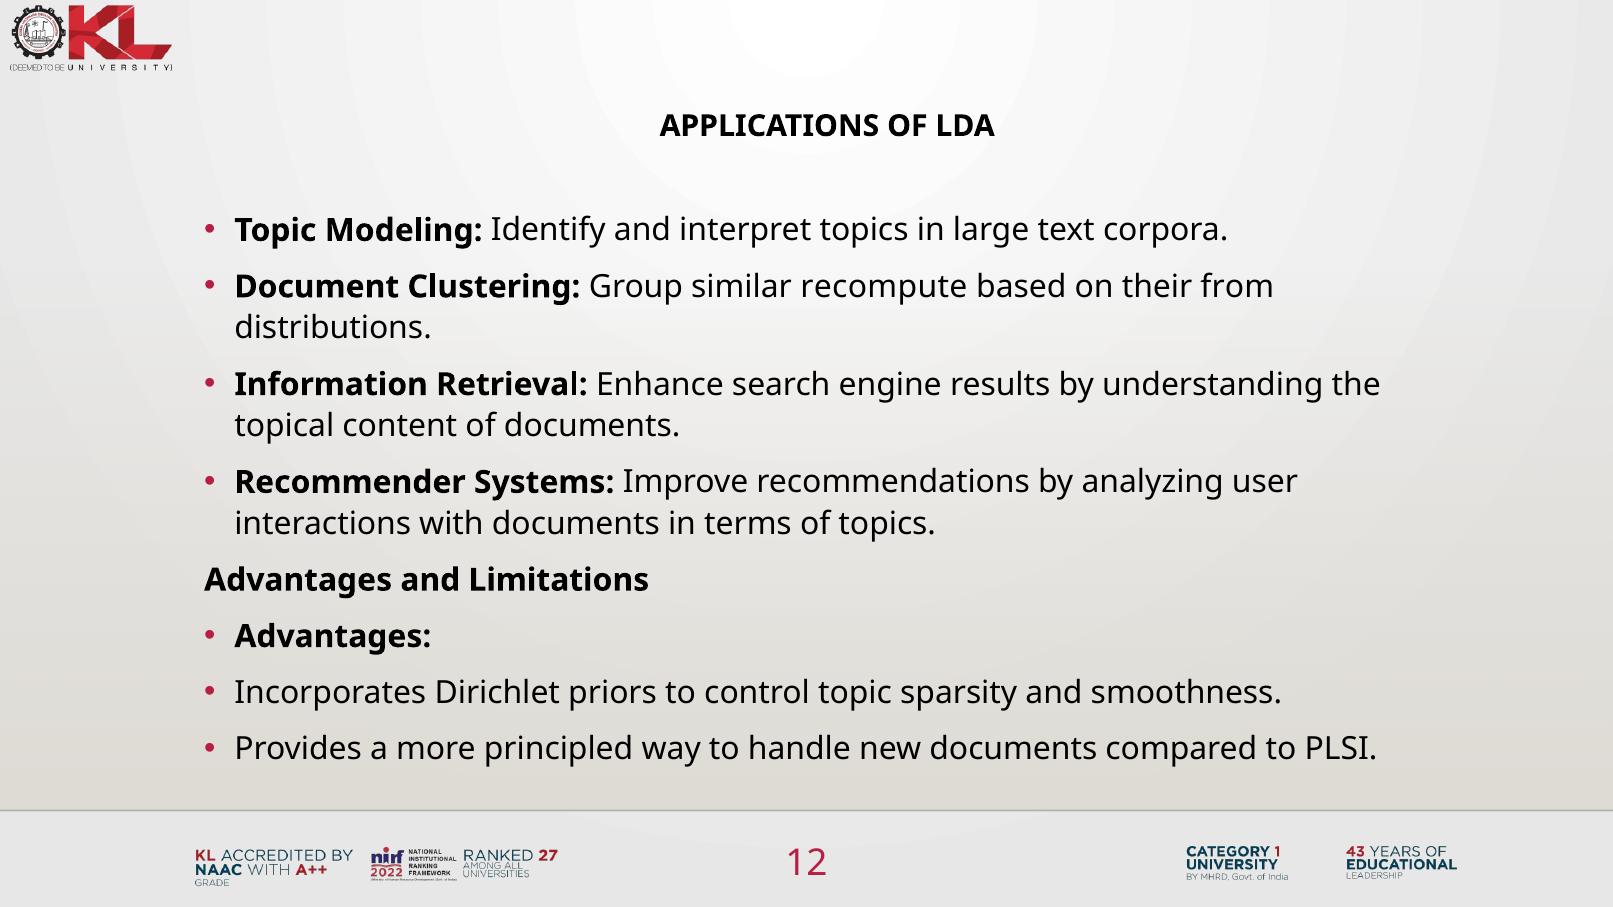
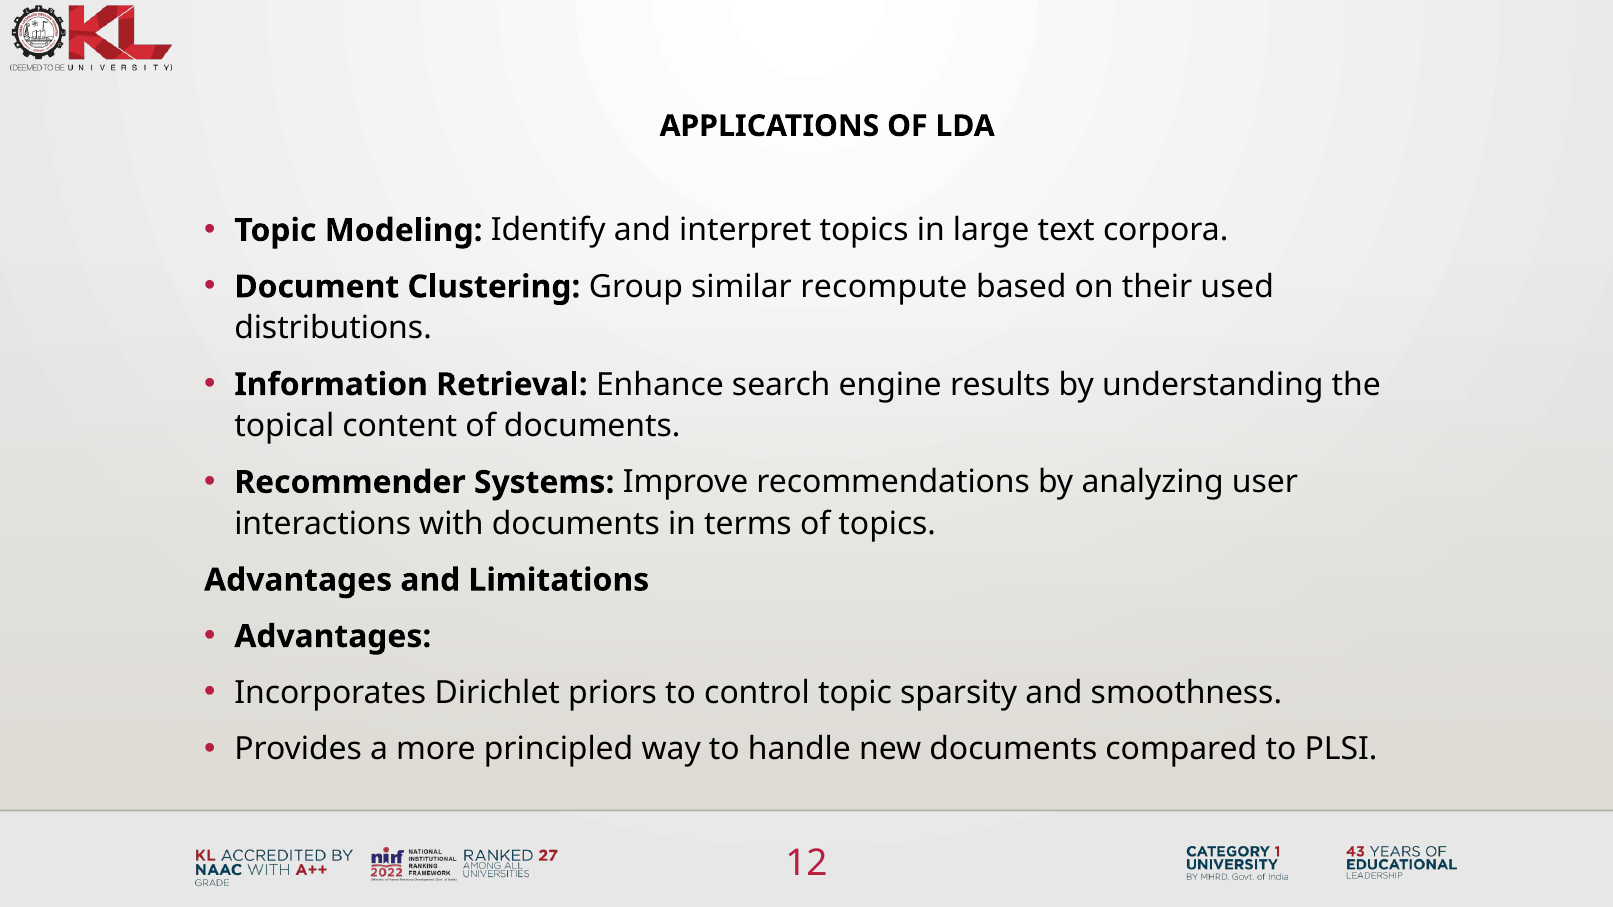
from: from -> used
